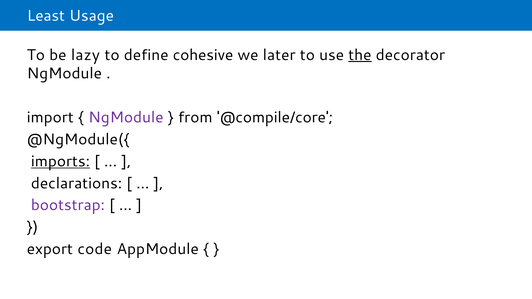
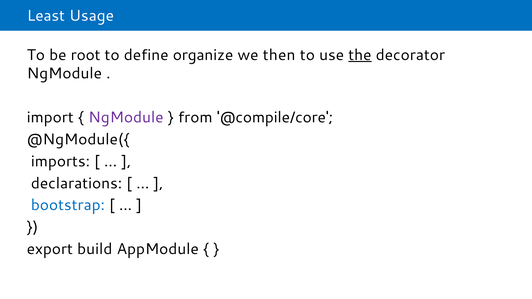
lazy: lazy -> root
cohesive: cohesive -> organize
later: later -> then
imports underline: present -> none
bootstrap colour: purple -> blue
code: code -> build
